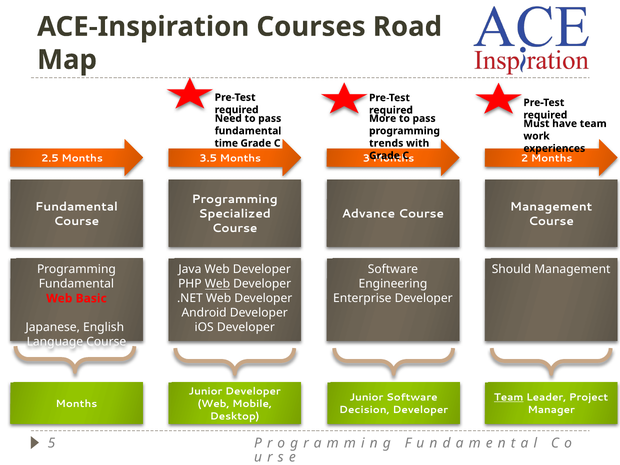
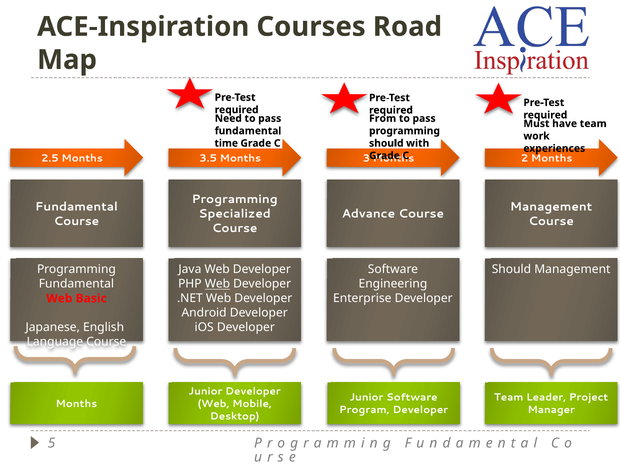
More: More -> From
trends at (386, 143): trends -> should
Team at (509, 397) underline: present -> none
Decision: Decision -> Program
